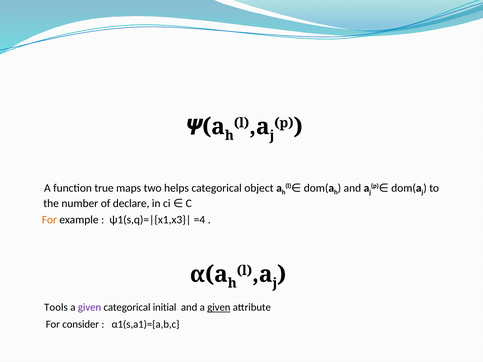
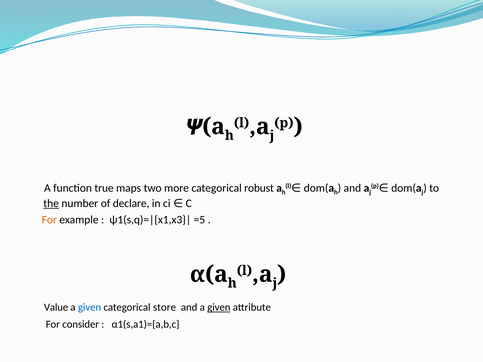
helps: helps -> more
object: object -> robust
the underline: none -> present
=4: =4 -> =5
Tools: Tools -> Value
given at (90, 308) colour: purple -> blue
initial: initial -> store
